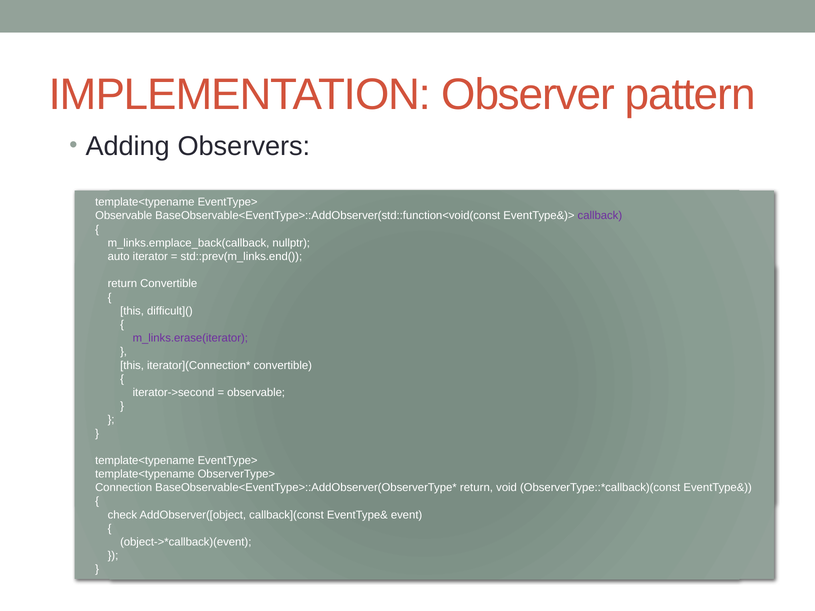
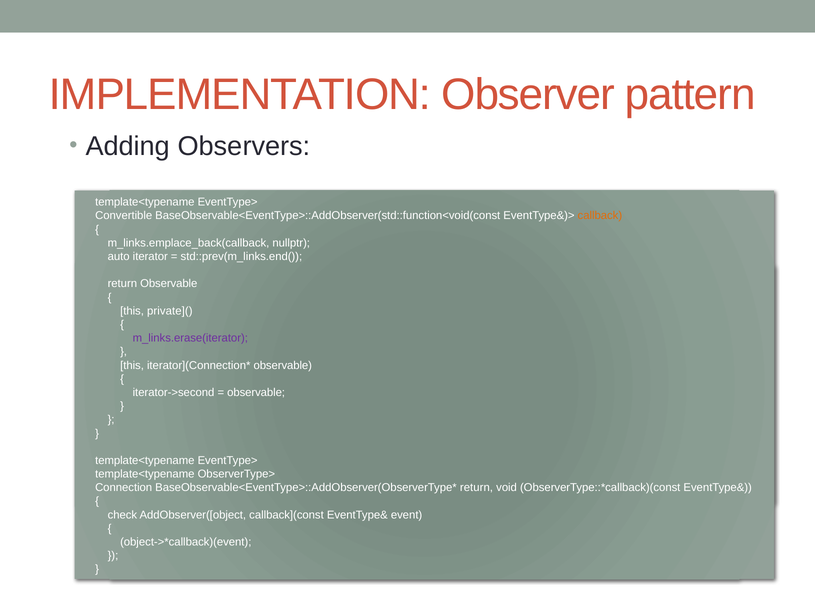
Observable at (124, 216): Observable -> Convertible
callback colour: purple -> orange
return Convertible: Convertible -> Observable
difficult](: difficult]( -> private](
convertible at (283, 365): convertible -> observable
